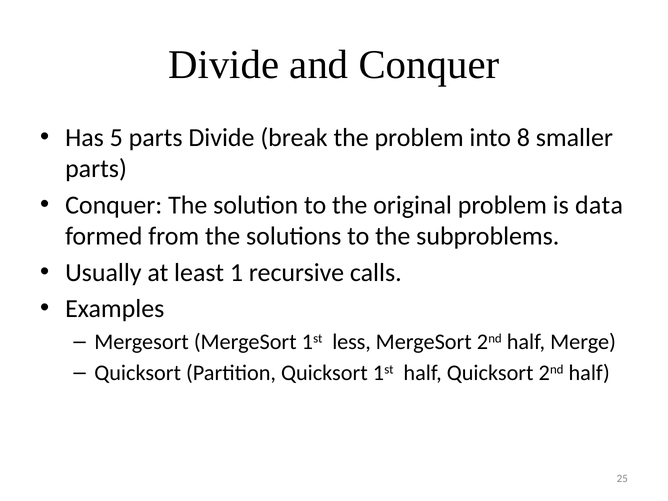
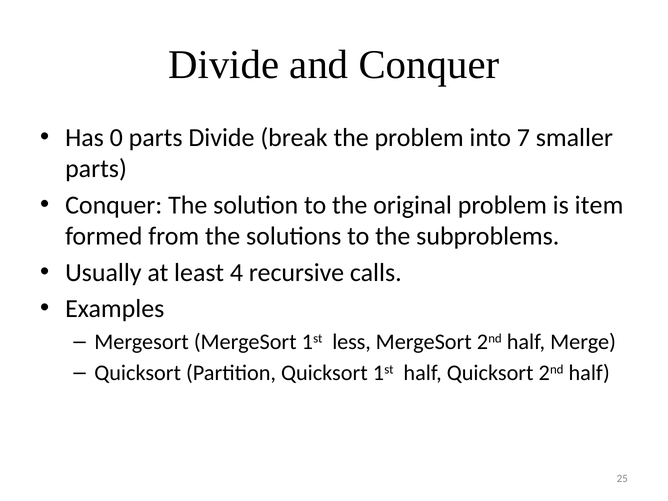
5: 5 -> 0
8: 8 -> 7
data: data -> item
1: 1 -> 4
